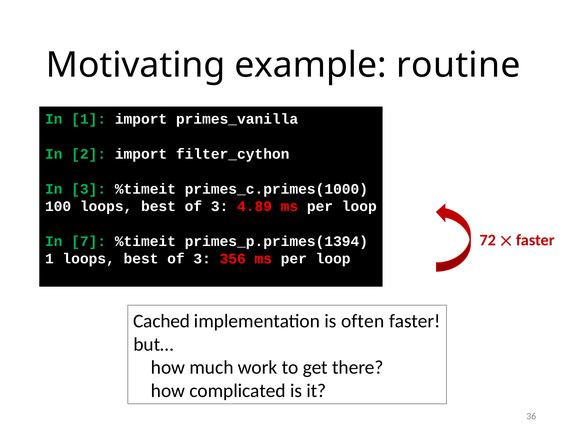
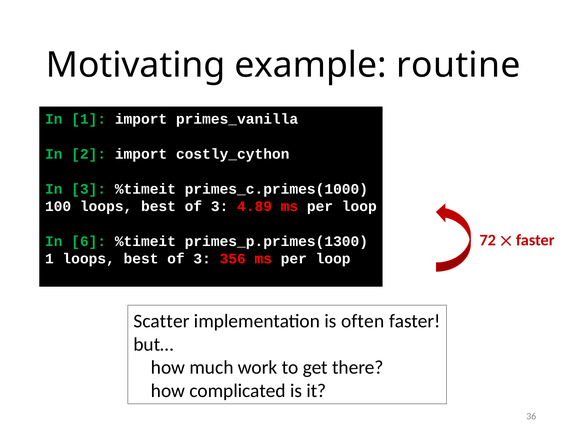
filter_cython: filter_cython -> costly_cython
7: 7 -> 6
primes_p.primes(1394: primes_p.primes(1394 -> primes_p.primes(1300
Cached: Cached -> Scatter
